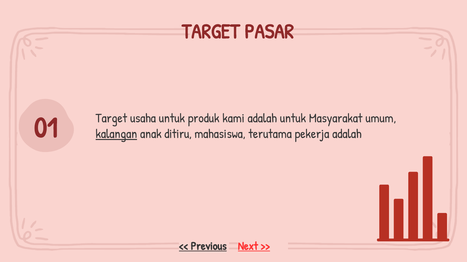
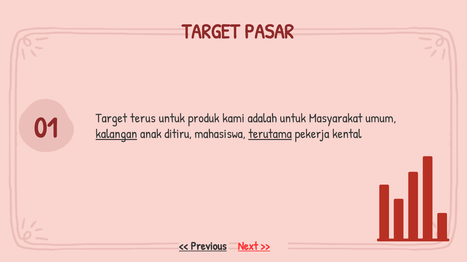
usaha: usaha -> terus
terutama underline: none -> present
pekerja adalah: adalah -> kental
